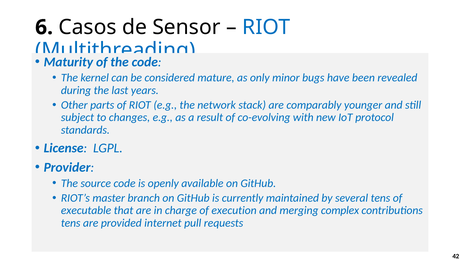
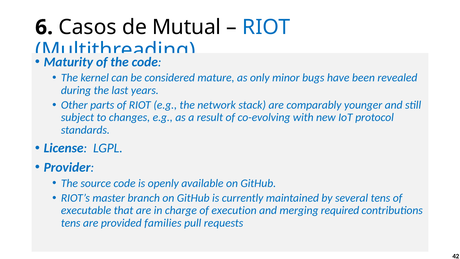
Sensor: Sensor -> Mutual
complex: complex -> required
internet: internet -> families
